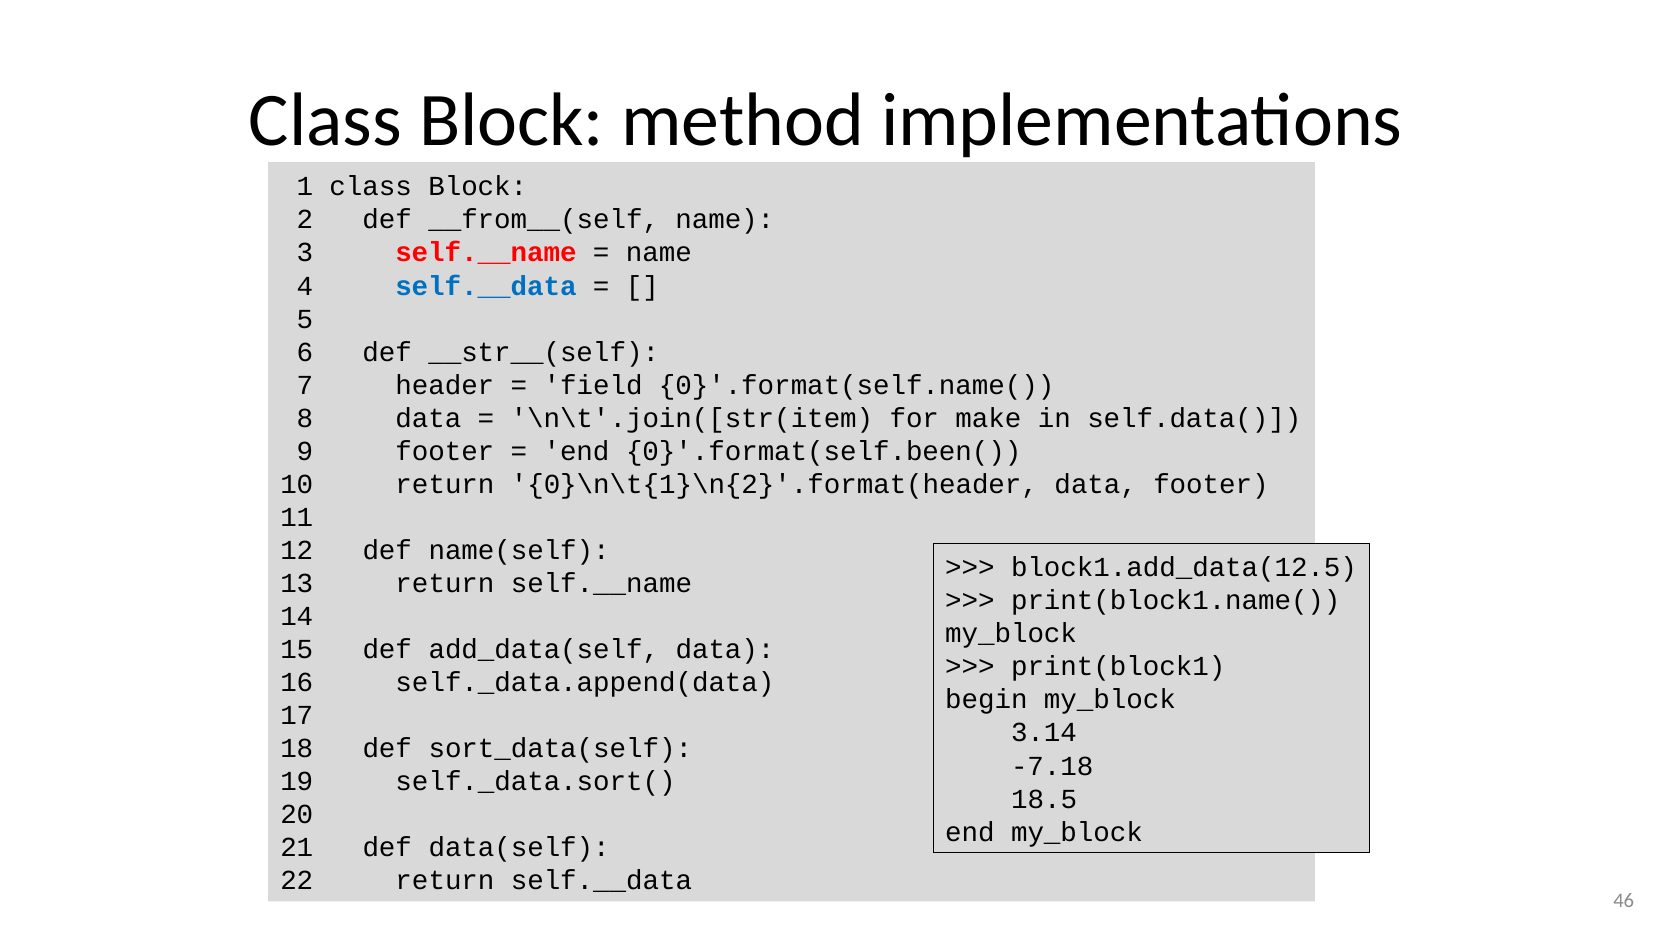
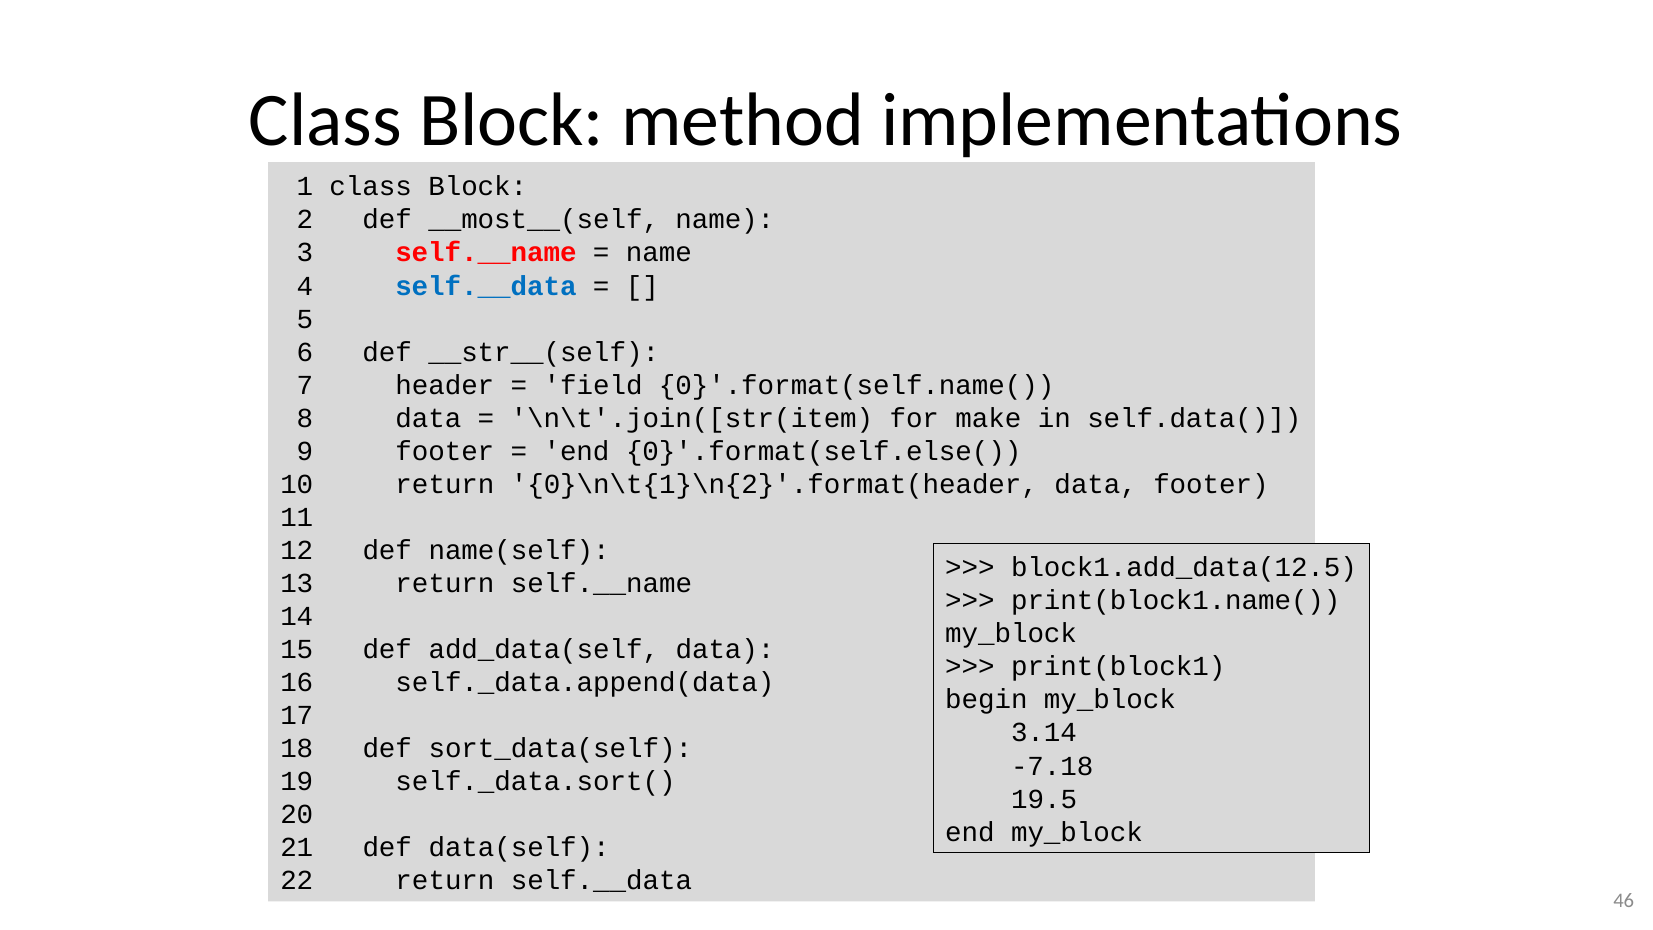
__from__(self: __from__(self -> __most__(self
0}'.format(self.been(: 0}'.format(self.been( -> 0}'.format(self.else(
18.5: 18.5 -> 19.5
